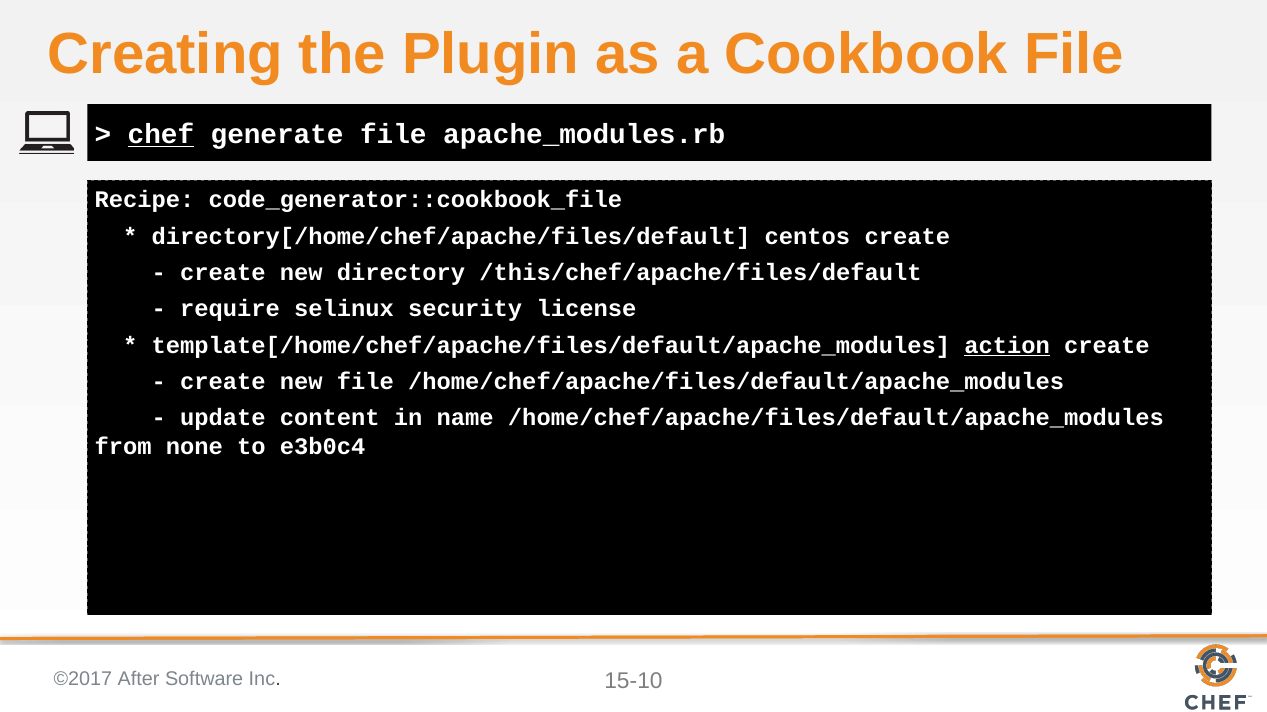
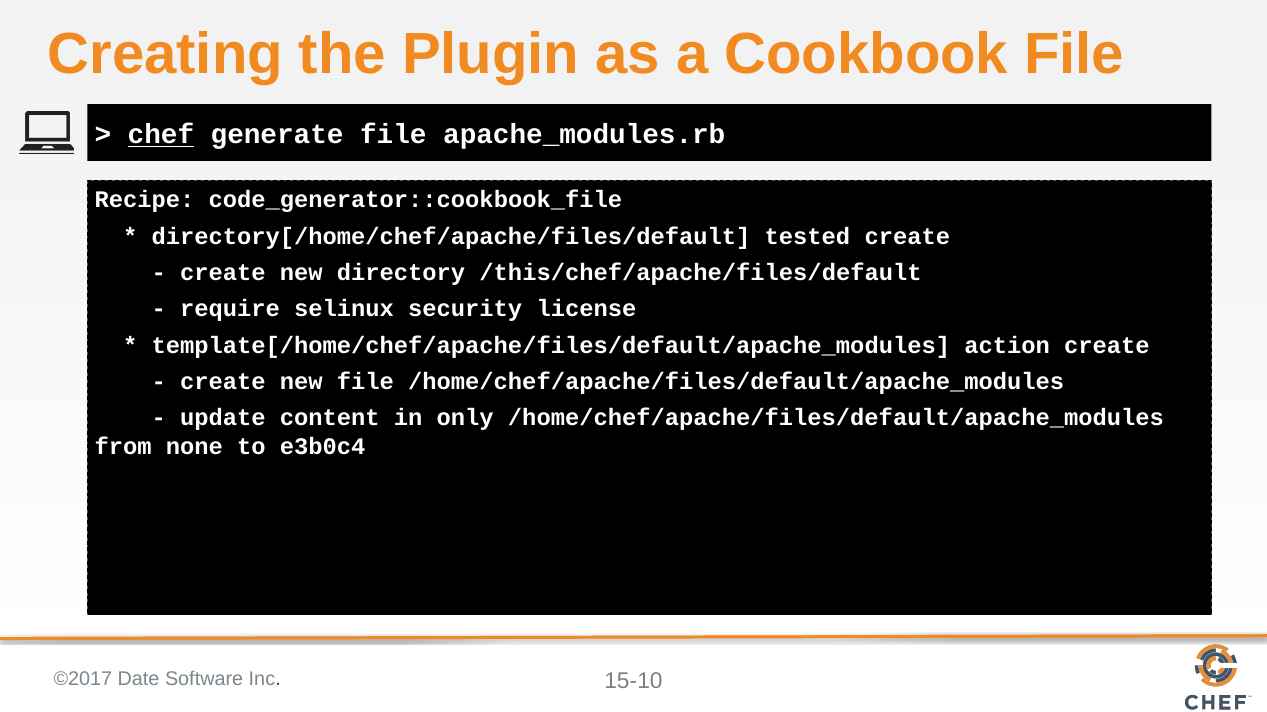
centos: centos -> tested
action underline: present -> none
name: name -> only
After: After -> Date
